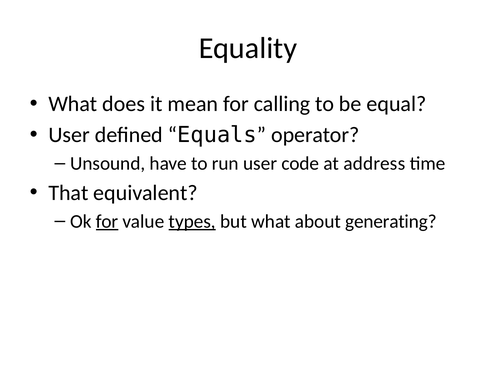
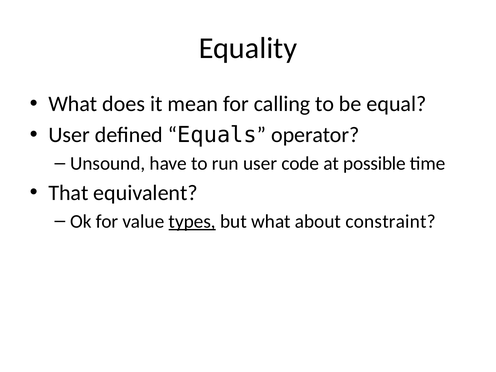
address: address -> possible
for at (107, 221) underline: present -> none
generating: generating -> constraint
